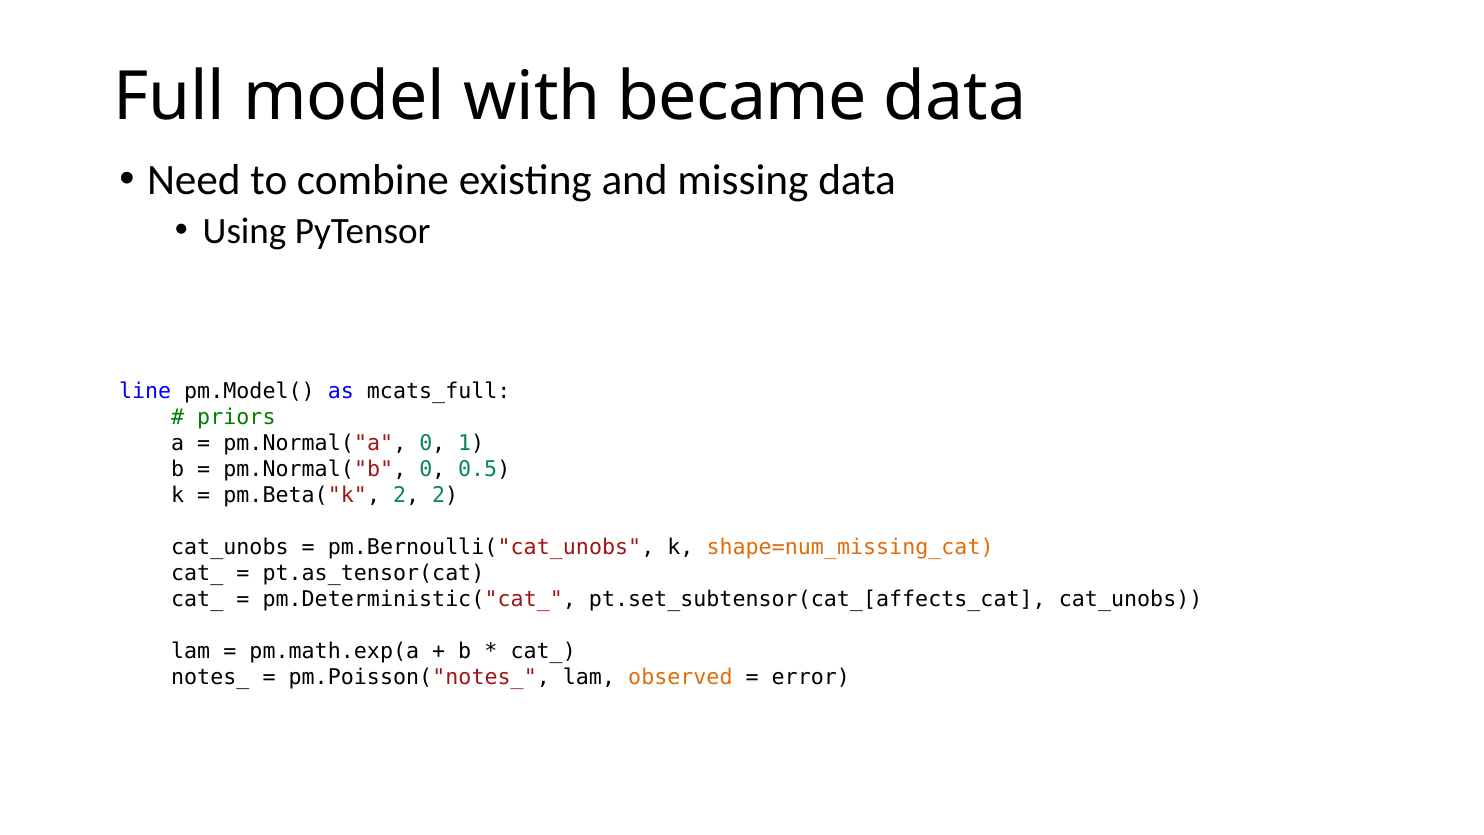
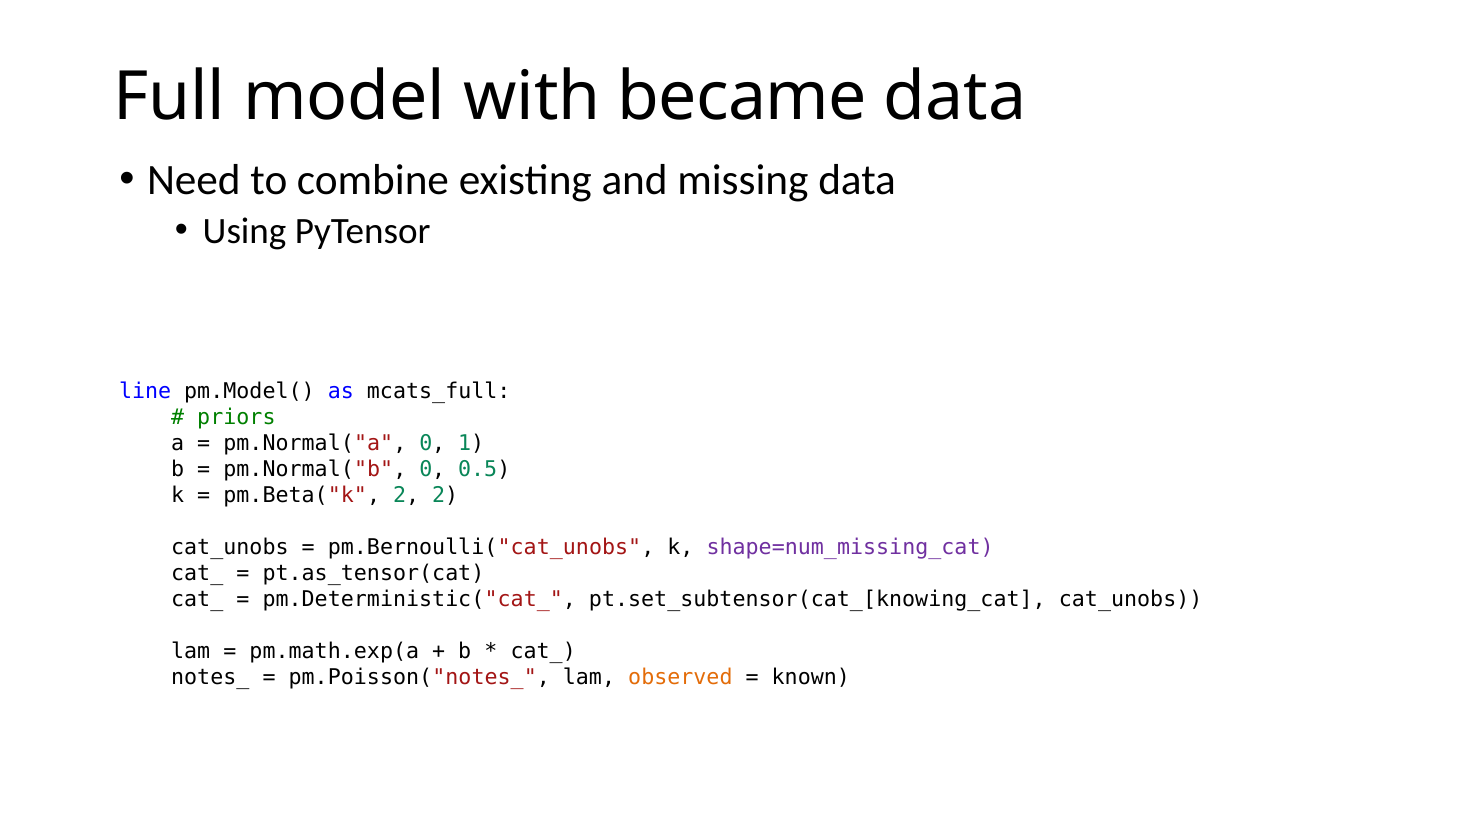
shape=num_missing_cat colour: orange -> purple
pt.set_subtensor(cat_[affects_cat: pt.set_subtensor(cat_[affects_cat -> pt.set_subtensor(cat_[knowing_cat
error: error -> known
